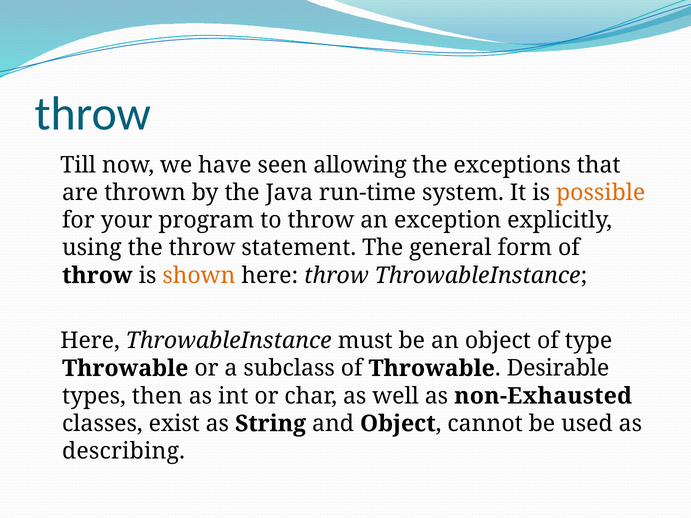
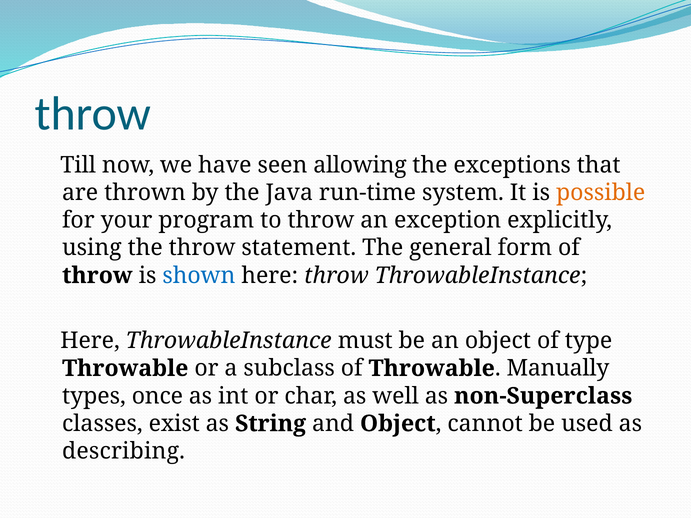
shown colour: orange -> blue
Desirable: Desirable -> Manually
then: then -> once
non-Exhausted: non-Exhausted -> non-Superclass
